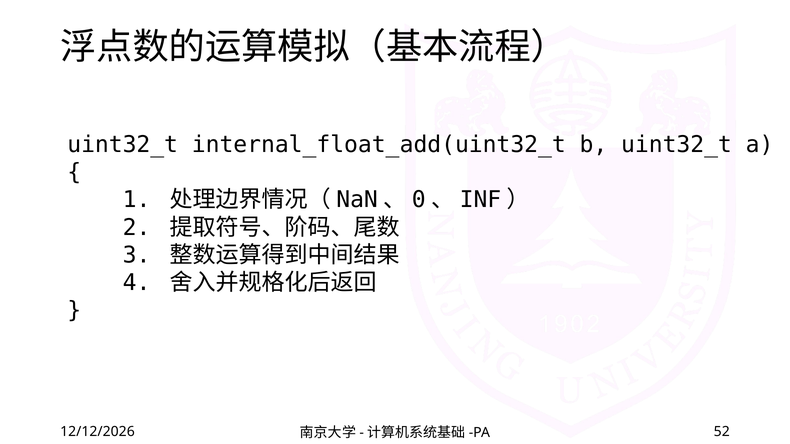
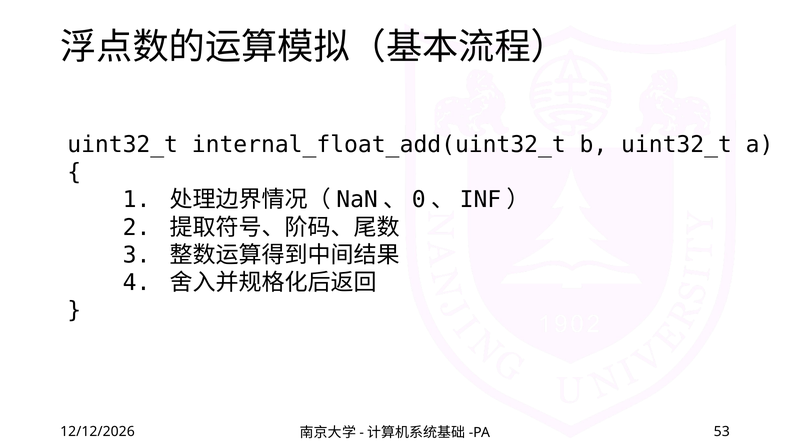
52: 52 -> 53
